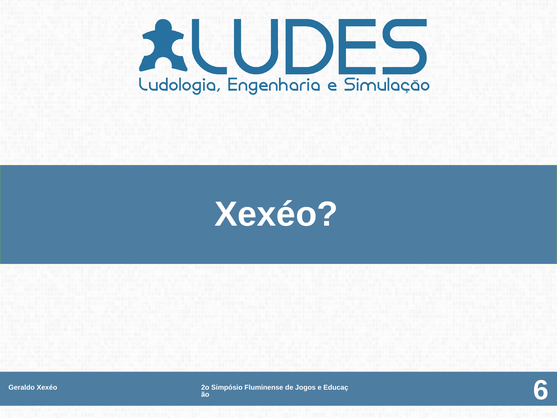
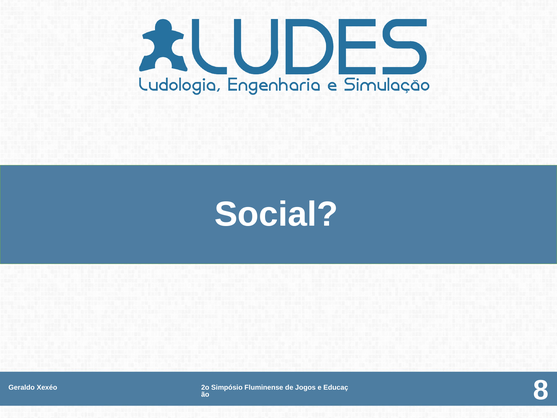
Xexéo at (276, 214): Xexéo -> Social
6: 6 -> 8
